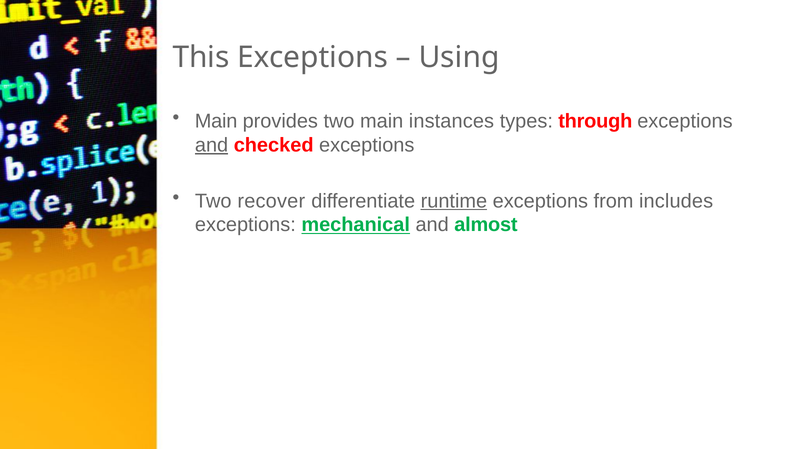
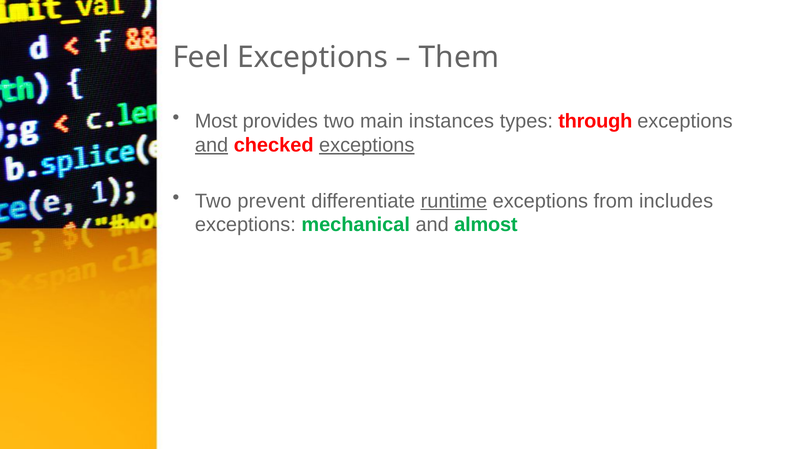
This: This -> Feel
Using: Using -> Them
Main at (216, 121): Main -> Most
exceptions at (367, 145) underline: none -> present
recover: recover -> prevent
mechanical underline: present -> none
